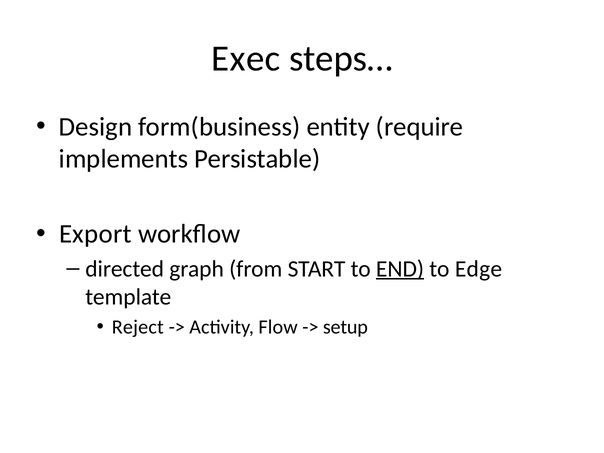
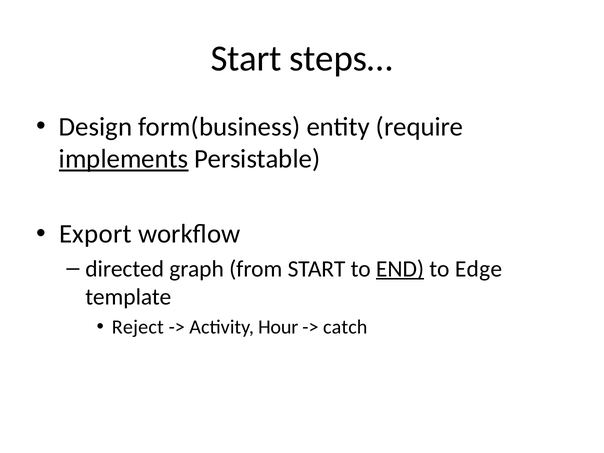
Exec at (246, 58): Exec -> Start
implements underline: none -> present
Flow: Flow -> Hour
setup: setup -> catch
